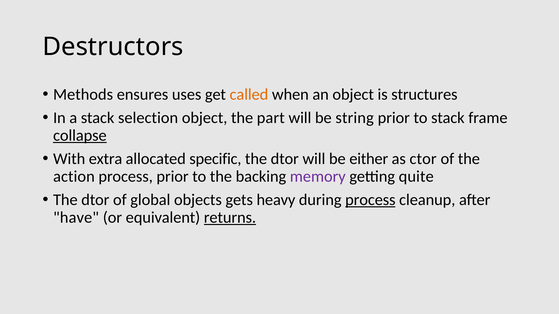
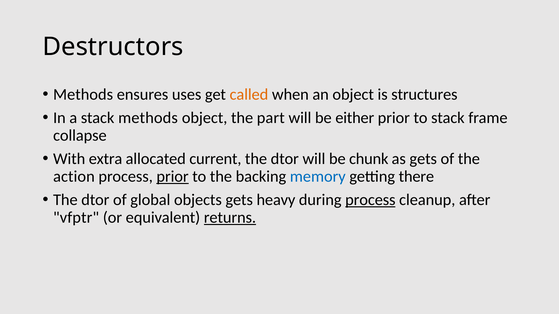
stack selection: selection -> methods
string: string -> either
collapse underline: present -> none
specific: specific -> current
either: either -> chunk
as ctor: ctor -> gets
prior at (173, 177) underline: none -> present
memory colour: purple -> blue
quite: quite -> there
have: have -> vfptr
